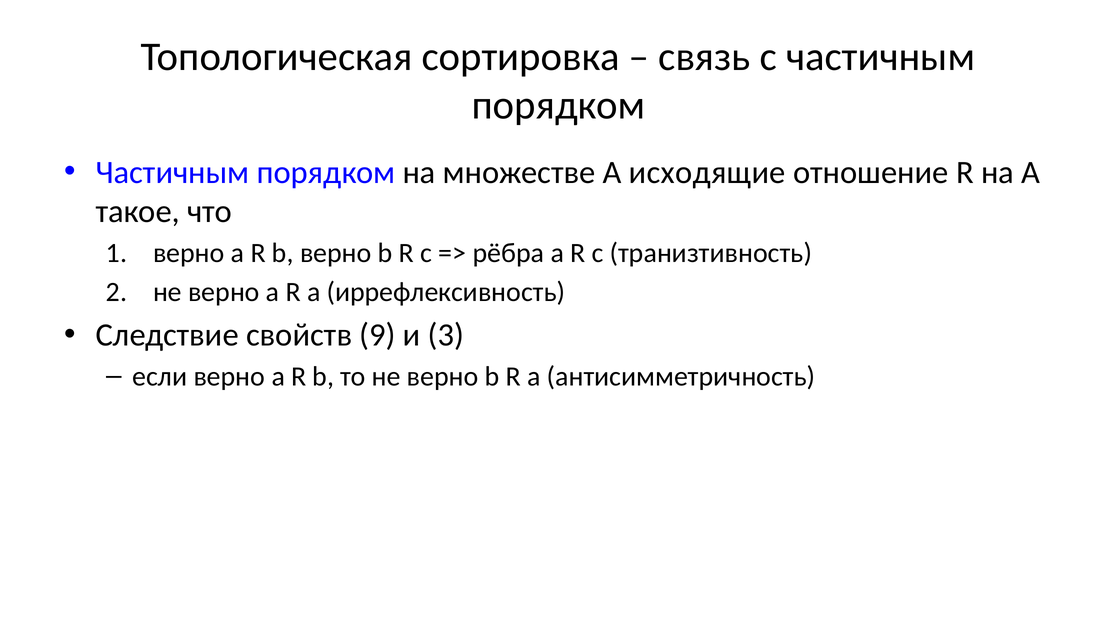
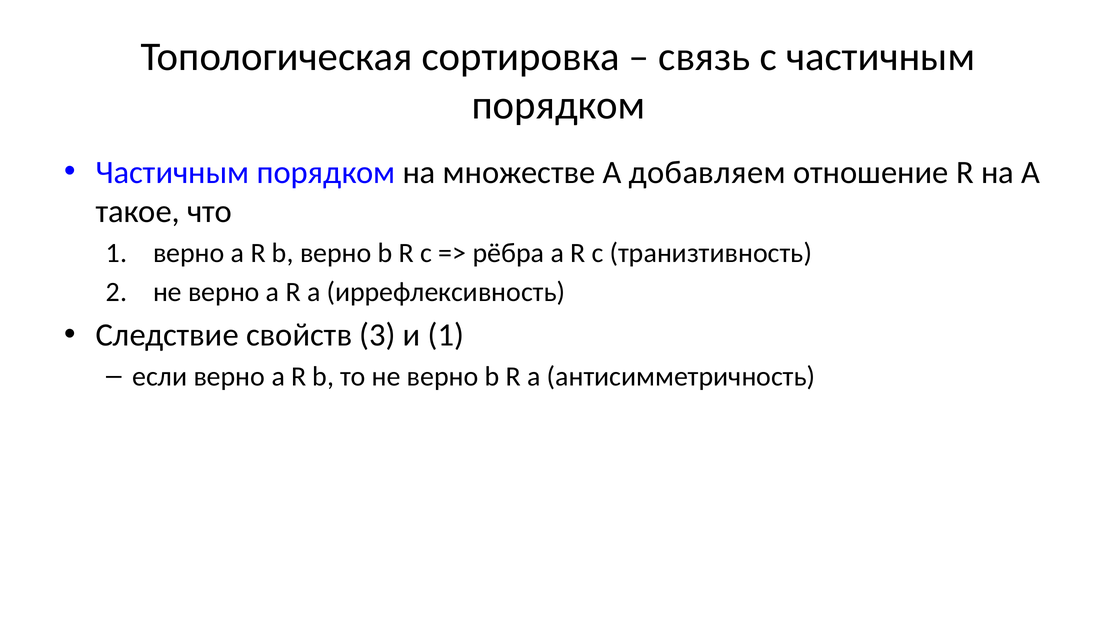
исходящие: исходящие -> добавляем
9: 9 -> 3
и 3: 3 -> 1
